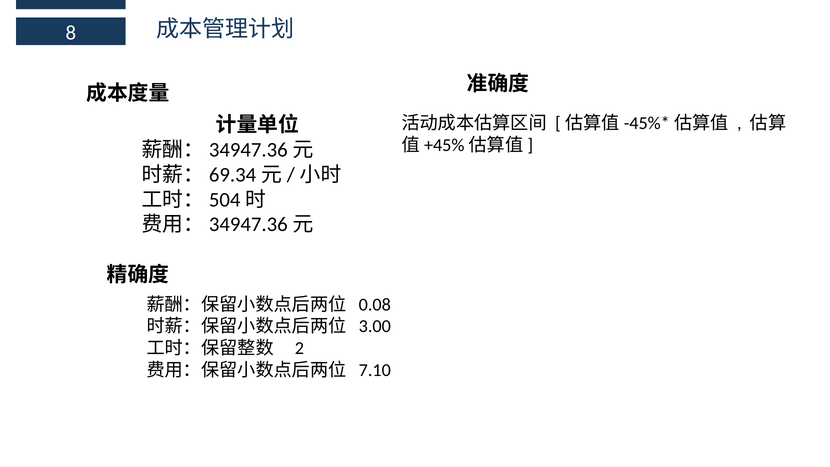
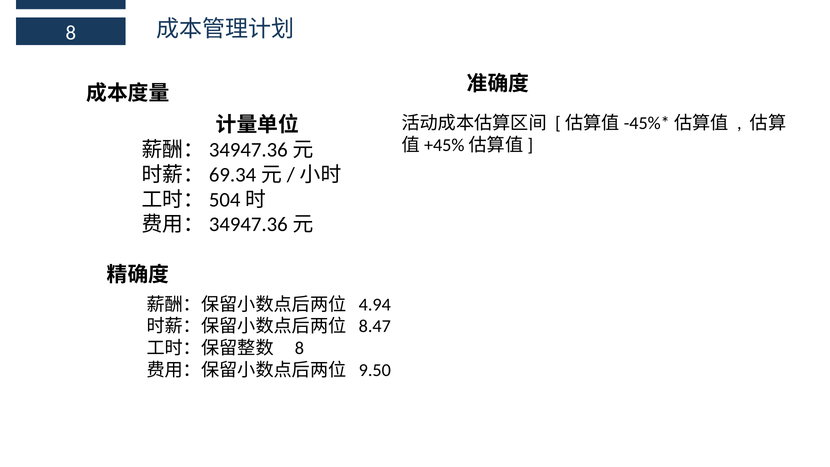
0.08: 0.08 -> 4.94
3.00: 3.00 -> 8.47
2 at (299, 348): 2 -> 8
7.10: 7.10 -> 9.50
